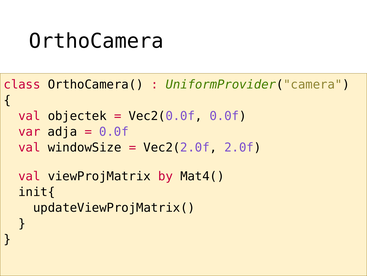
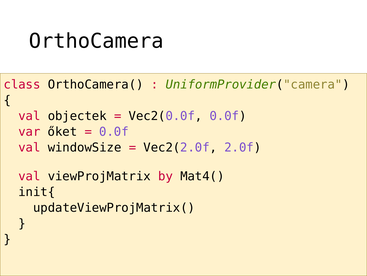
adja: adja -> őket
